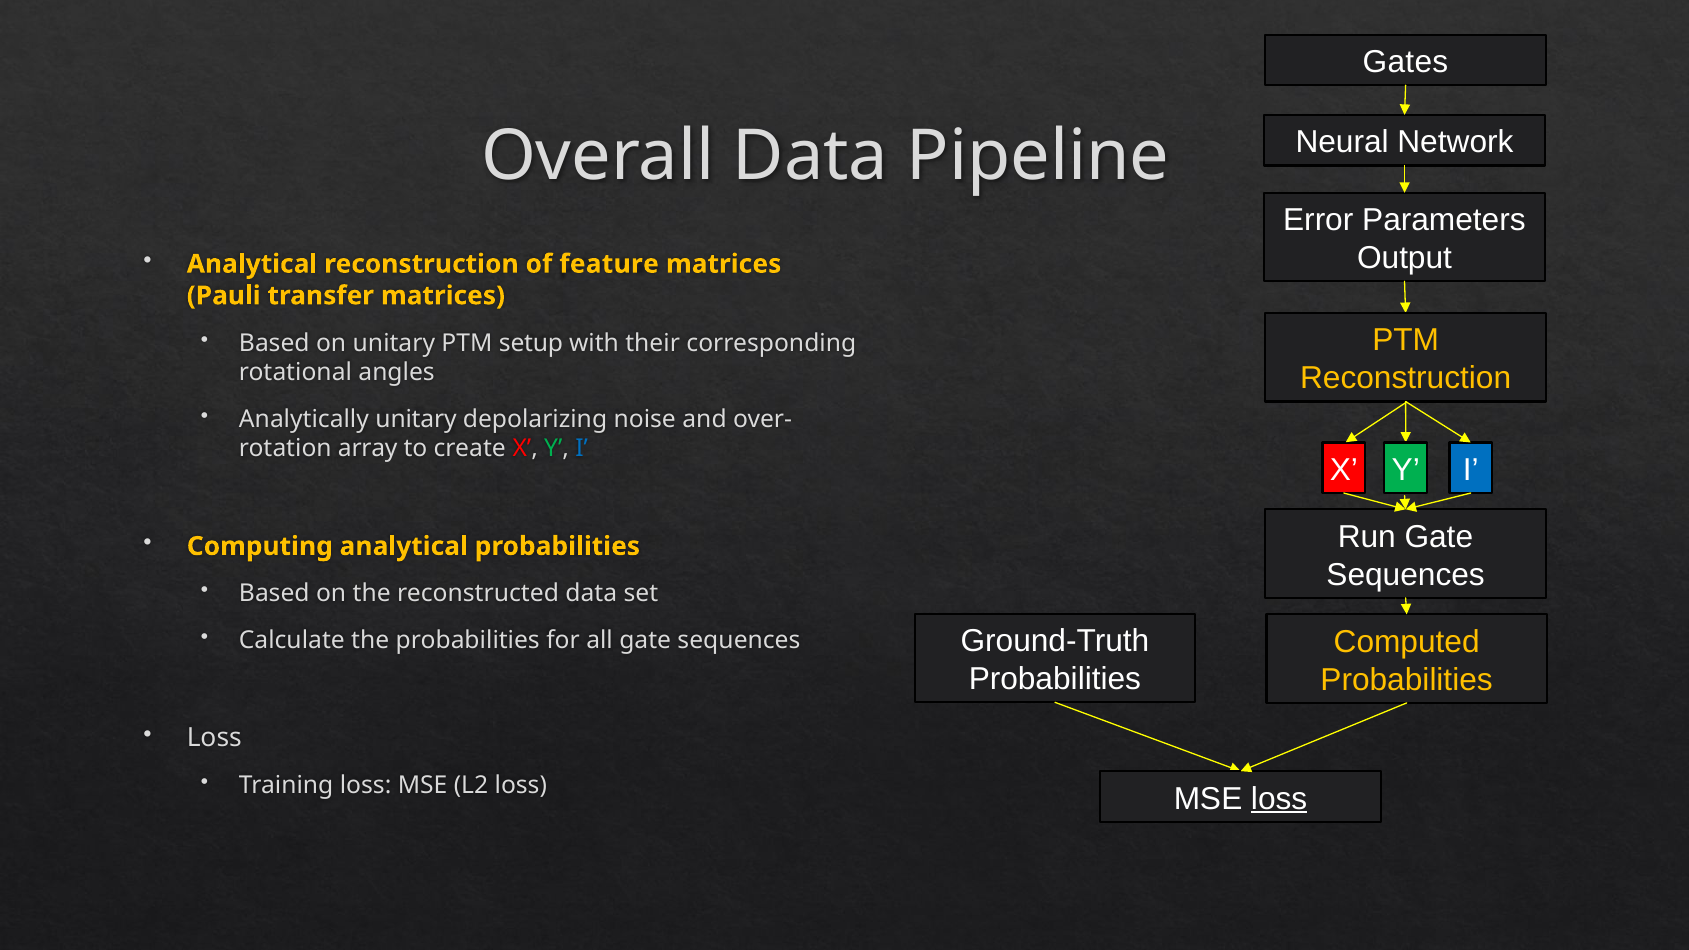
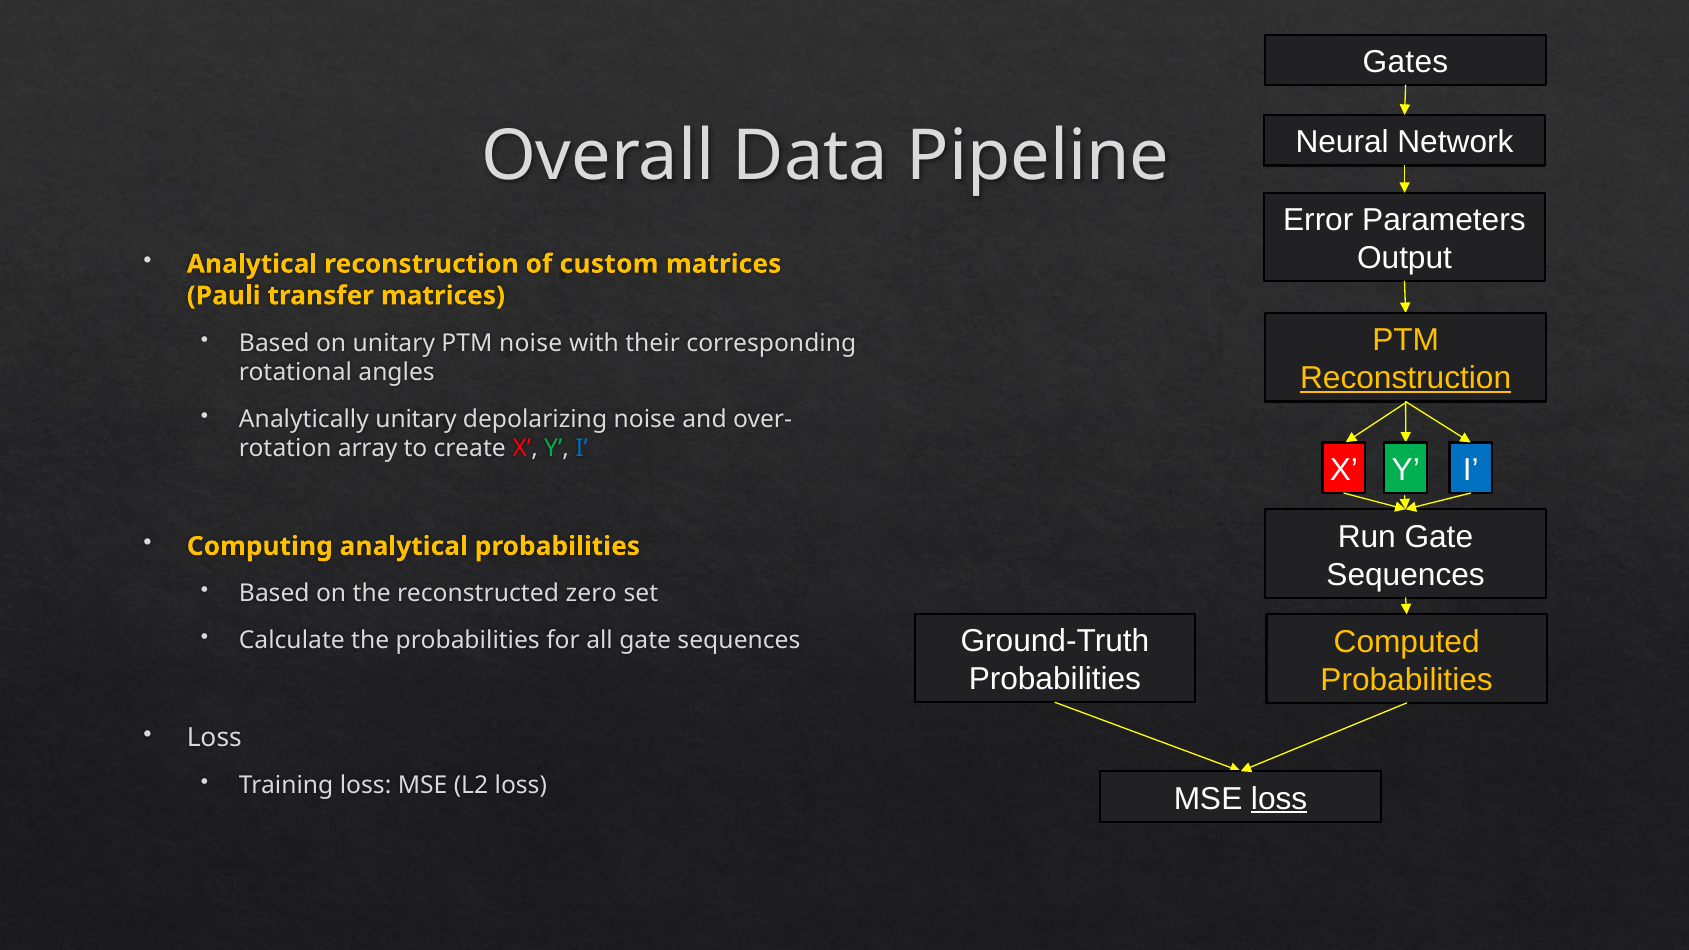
feature: feature -> custom
PTM setup: setup -> noise
Reconstruction at (1406, 378) underline: none -> present
reconstructed data: data -> zero
